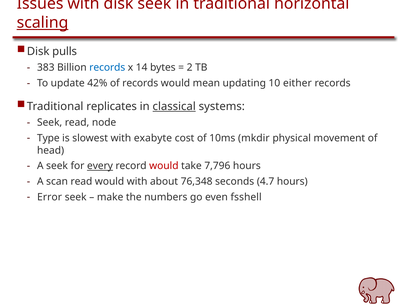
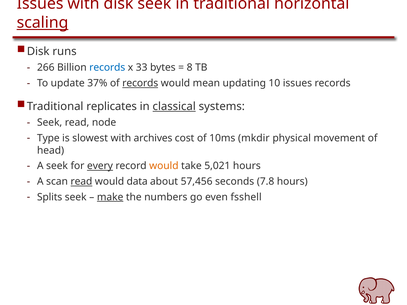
pulls: pulls -> runs
383: 383 -> 266
14: 14 -> 33
2: 2 -> 8
42%: 42% -> 37%
records at (140, 83) underline: none -> present
10 either: either -> issues
exabyte: exabyte -> archives
would at (164, 166) colour: red -> orange
7,796: 7,796 -> 5,021
read at (81, 182) underline: none -> present
would with: with -> data
76,348: 76,348 -> 57,456
4.7: 4.7 -> 7.8
Error: Error -> Splits
make underline: none -> present
